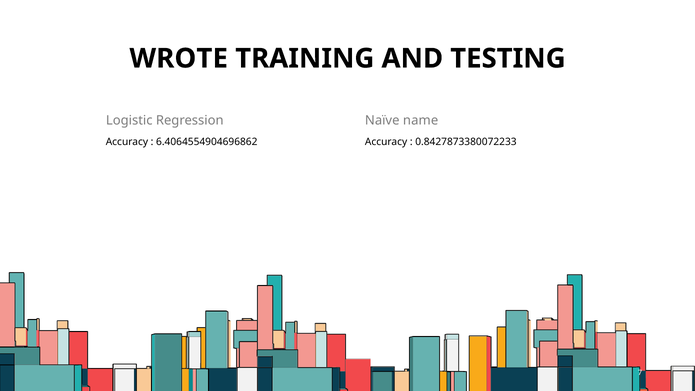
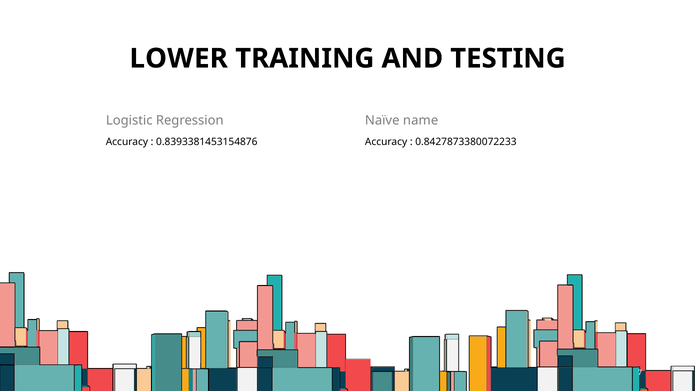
WROTE: WROTE -> LOWER
6.4064554904696862: 6.4064554904696862 -> 0.8393381453154876
